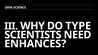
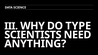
ENHANCES: ENHANCES -> ANYTHING
